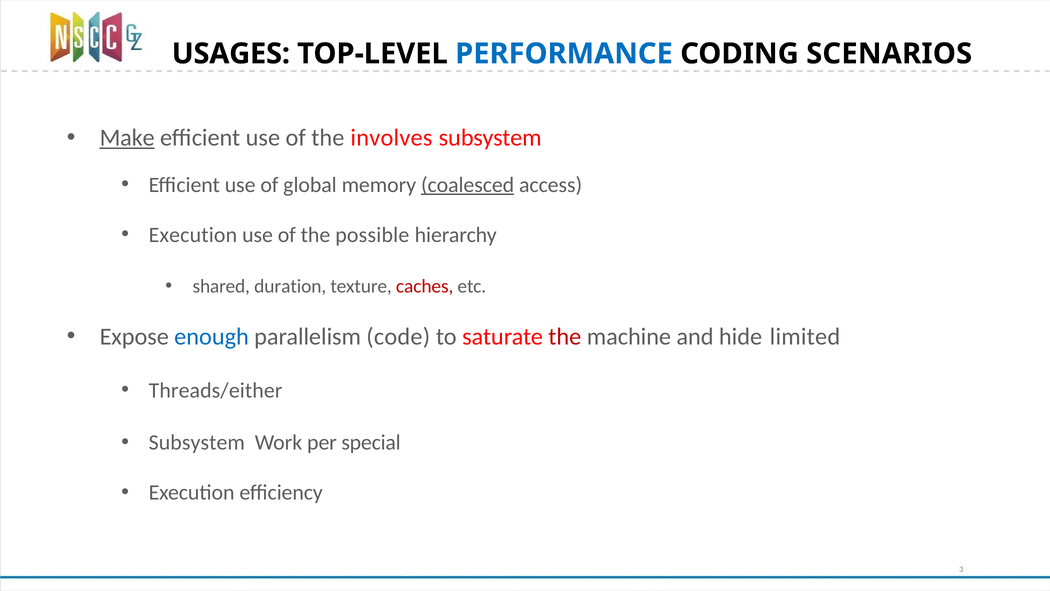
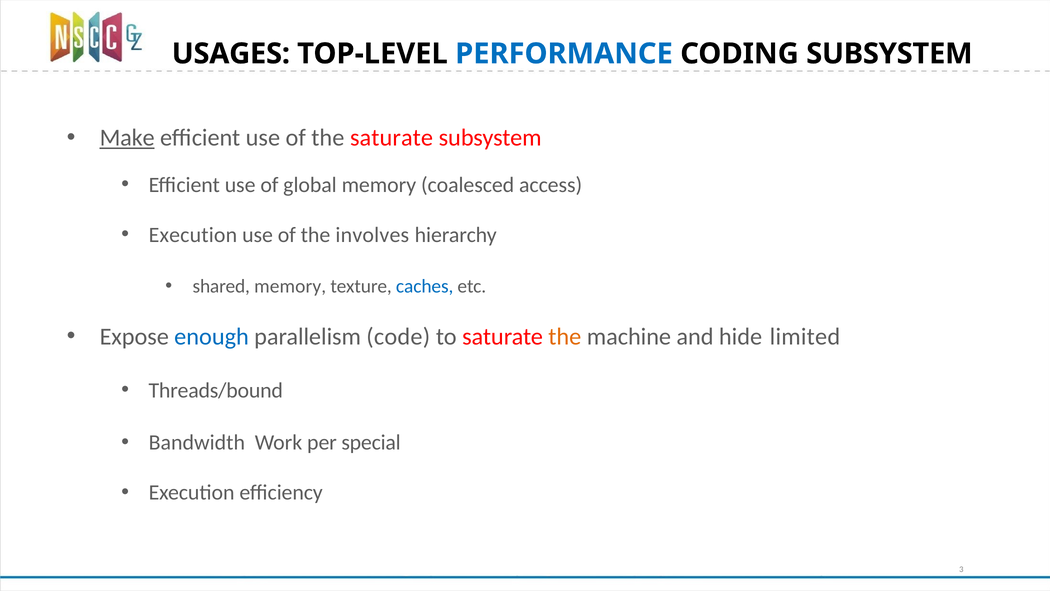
CODING SCENARIOS: SCENARIOS -> SUBSYSTEM
the involves: involves -> saturate
coalesced underline: present -> none
possible: possible -> involves
shared duration: duration -> memory
caches colour: red -> blue
the at (565, 337) colour: red -> orange
Threads/either: Threads/either -> Threads/bound
Subsystem at (197, 442): Subsystem -> Bandwidth
